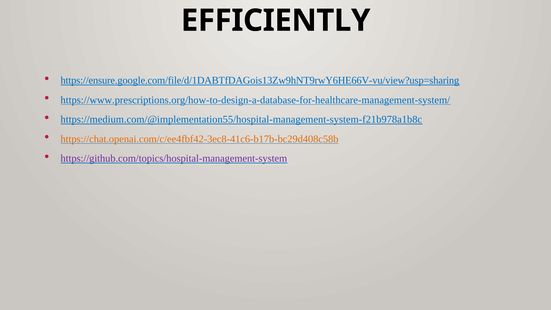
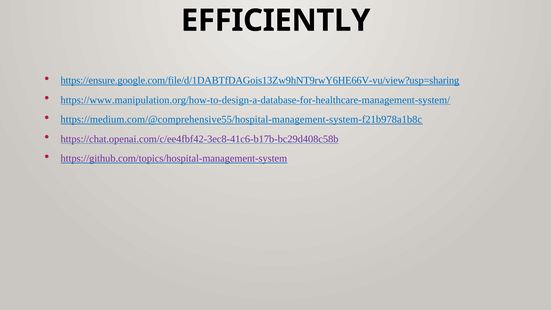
https://www.prescriptions.org/how-to-design-a-database-for-healthcare-management-system/: https://www.prescriptions.org/how-to-design-a-database-for-healthcare-management-system/ -> https://www.manipulation.org/how-to-design-a-database-for-healthcare-management-system/
https://medium.com/@implementation55/hospital-management-system-f21b978a1b8c: https://medium.com/@implementation55/hospital-management-system-f21b978a1b8c -> https://medium.com/@comprehensive55/hospital-management-system-f21b978a1b8c
https://chat.openai.com/c/ee4fbf42-3ec8-41c6-b17b-bc29d408c58b colour: orange -> purple
